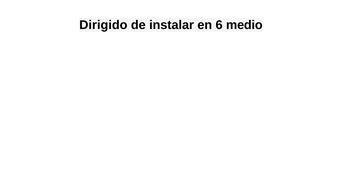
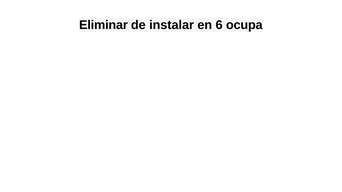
Dirigido: Dirigido -> Eliminar
medio: medio -> ocupa
